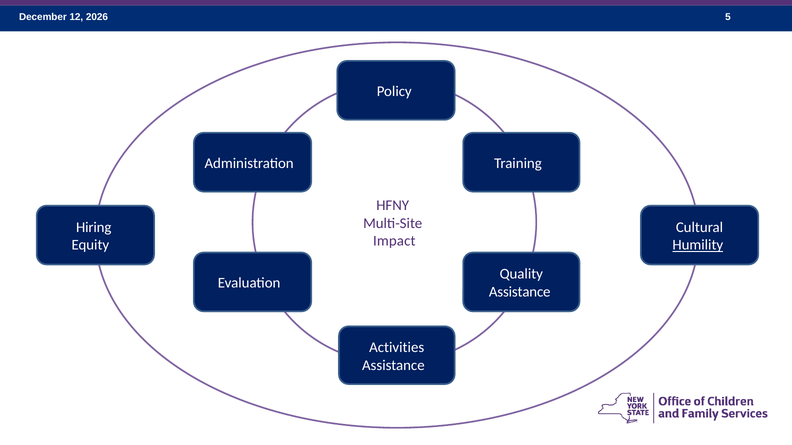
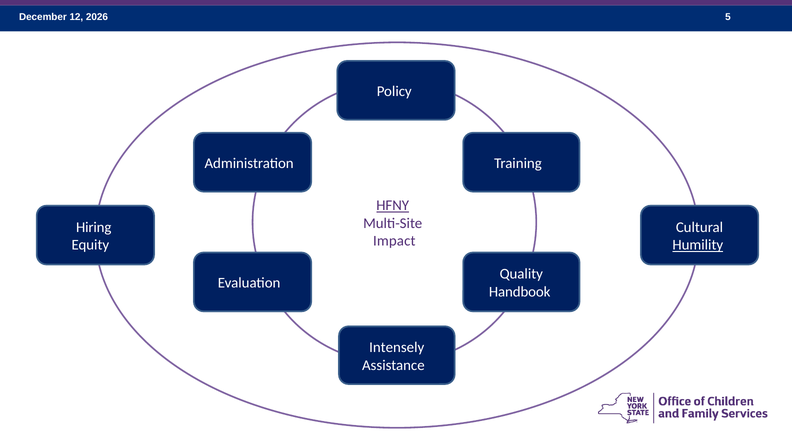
HFNY underline: none -> present
Assistance at (520, 292): Assistance -> Handbook
Activities: Activities -> Intensely
